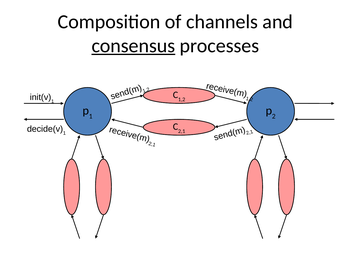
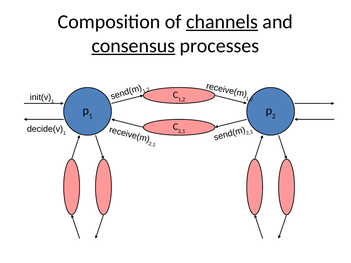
channels underline: none -> present
